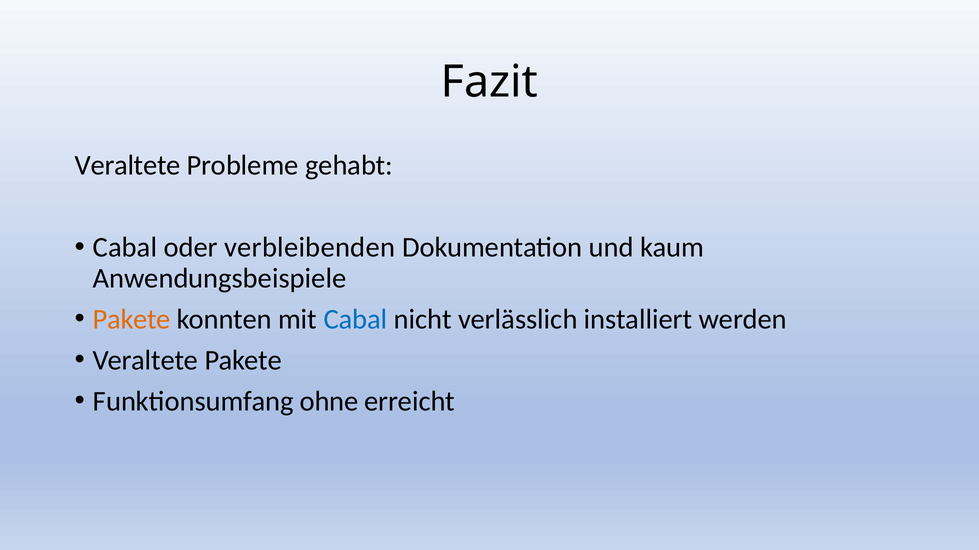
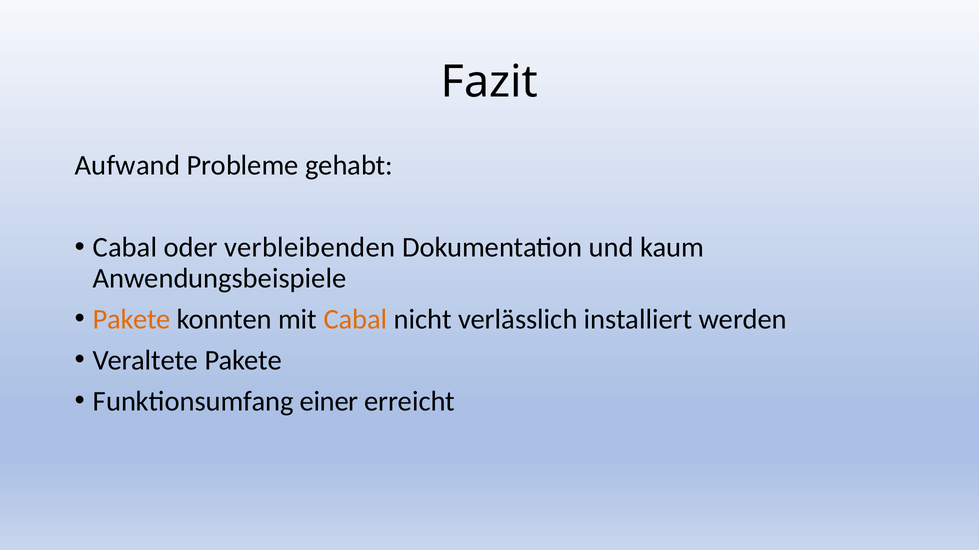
Veraltete at (128, 166): Veraltete -> Aufwand
Cabal at (356, 320) colour: blue -> orange
ohne: ohne -> einer
